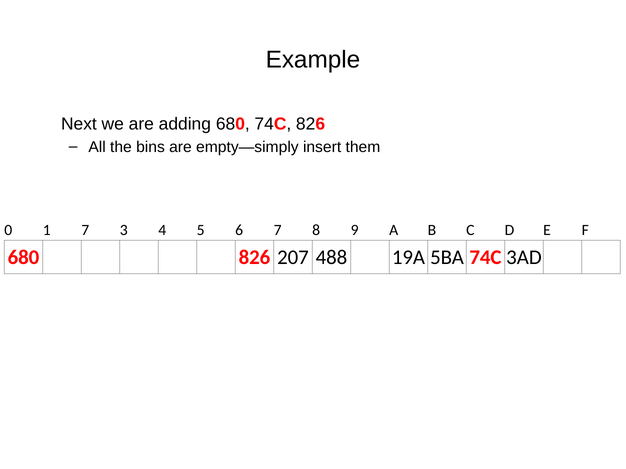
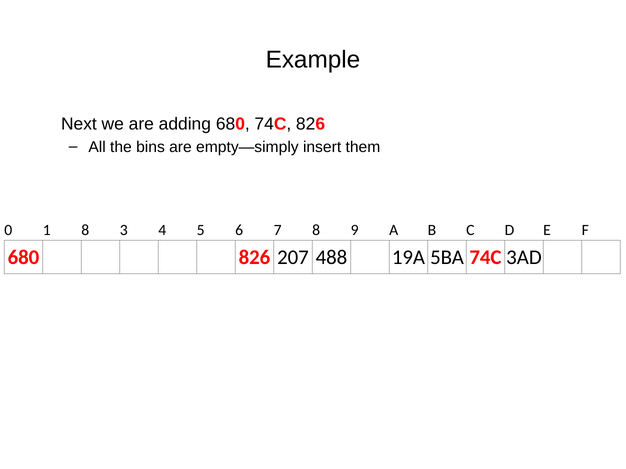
1 7: 7 -> 8
